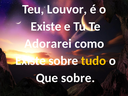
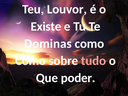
Adorarei: Adorarei -> Dominas
Existe at (30, 61): Existe -> Como
tudo colour: yellow -> pink
Que sobre: sobre -> poder
